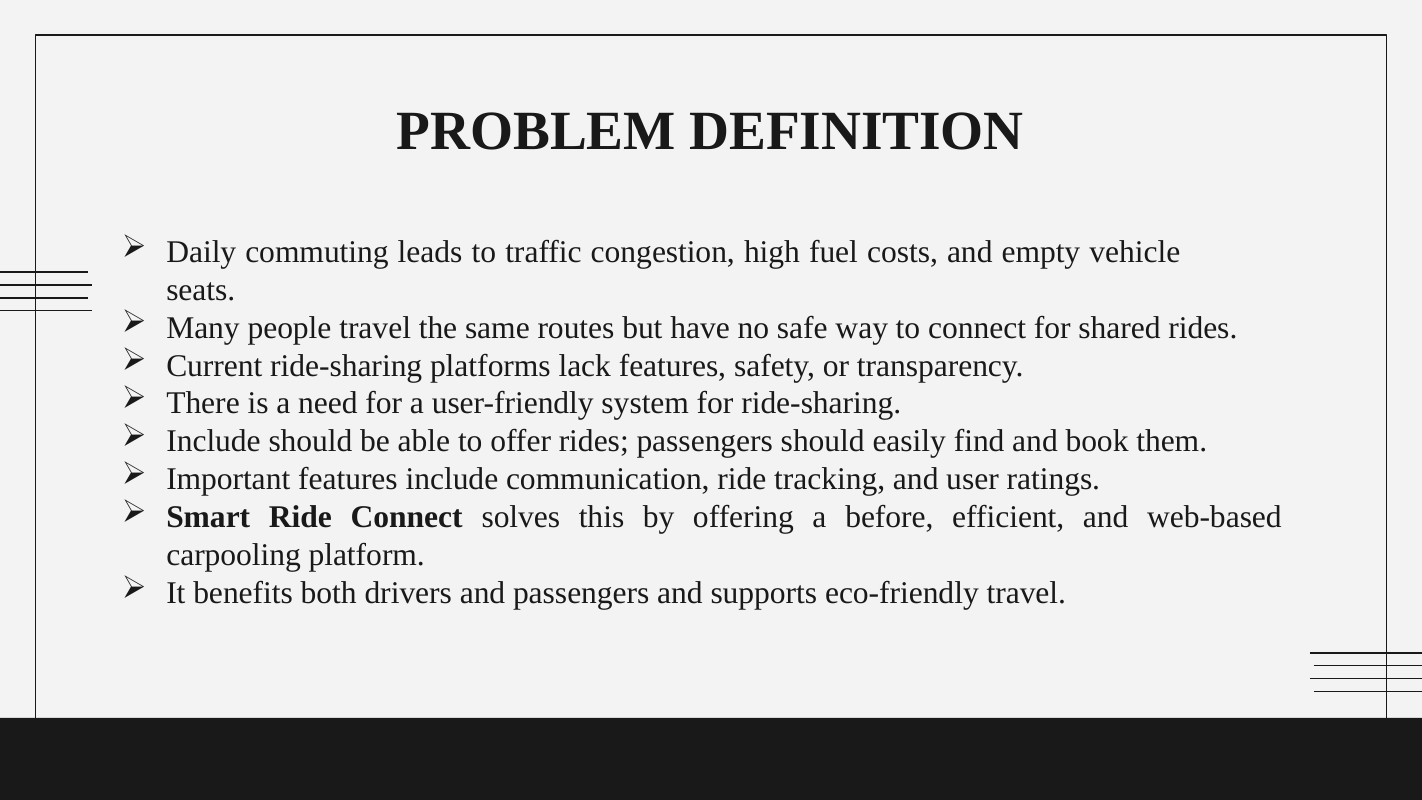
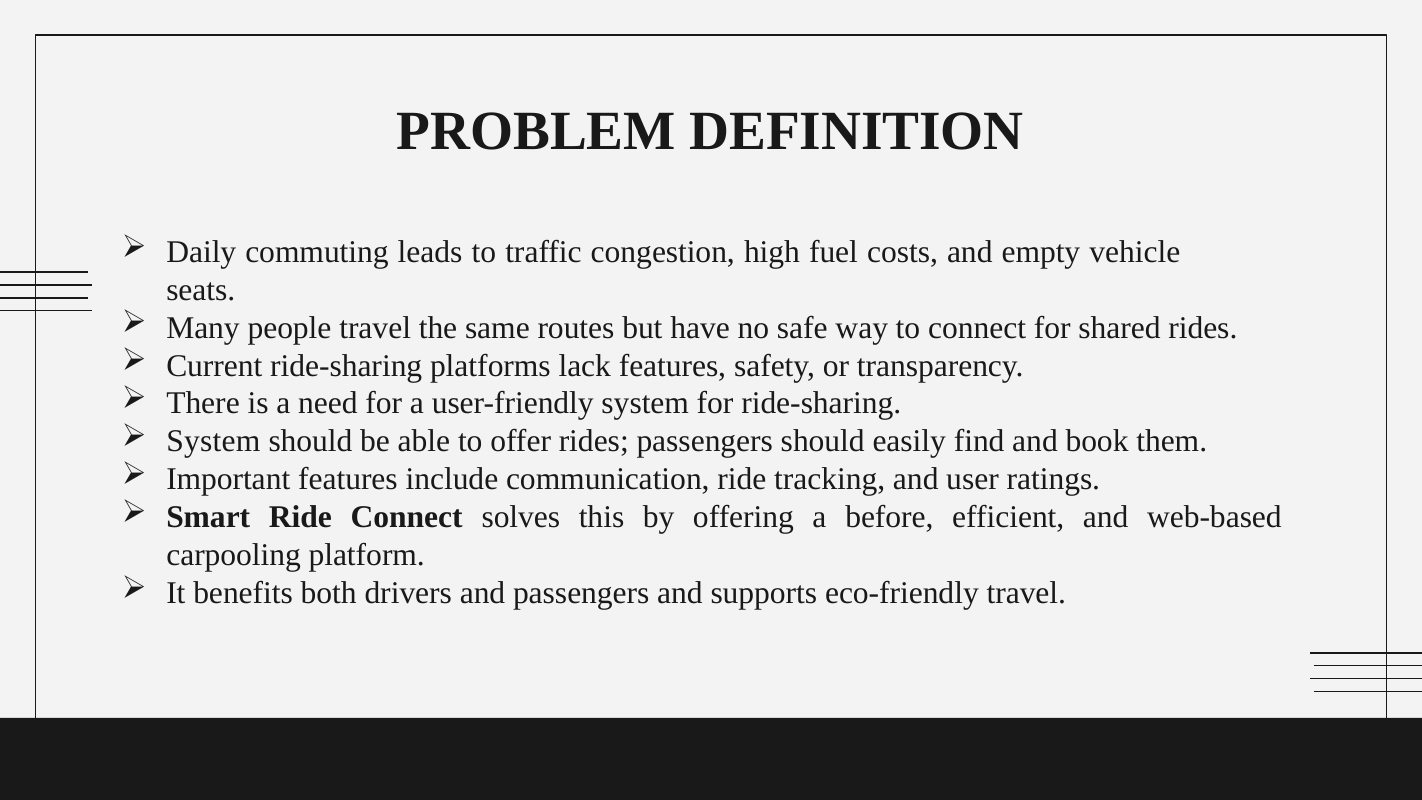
Include at (214, 441): Include -> System
